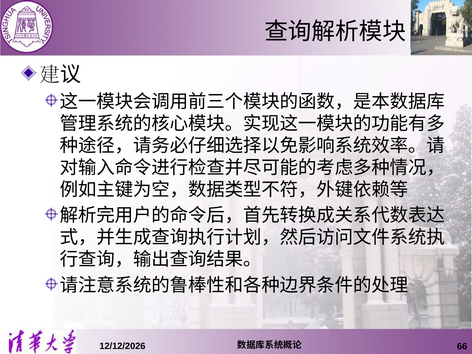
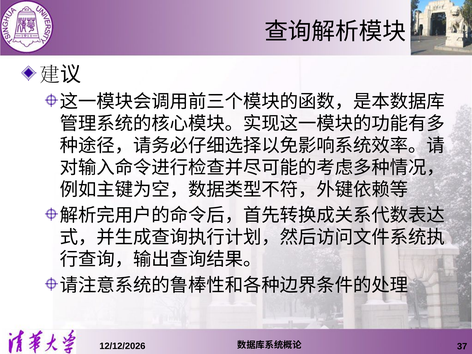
66: 66 -> 37
